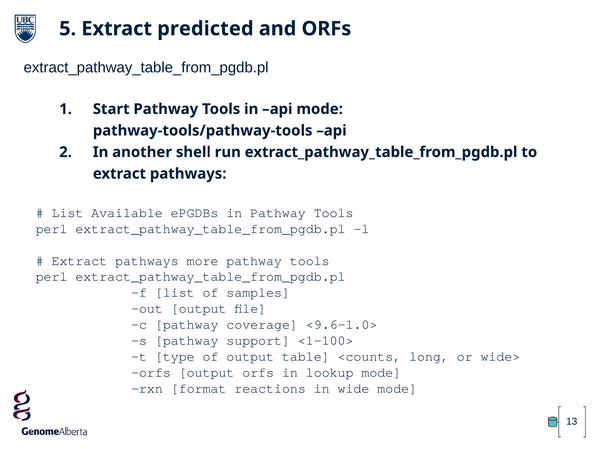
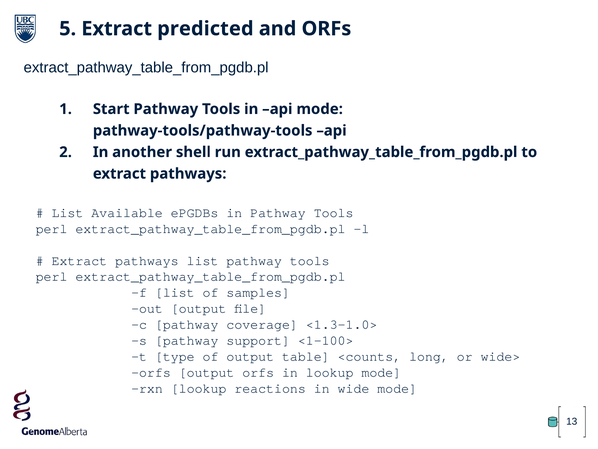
pathways more: more -> list
<9.6-1.0>: <9.6-1.0> -> <1.3-1.0>
rxn format: format -> lookup
